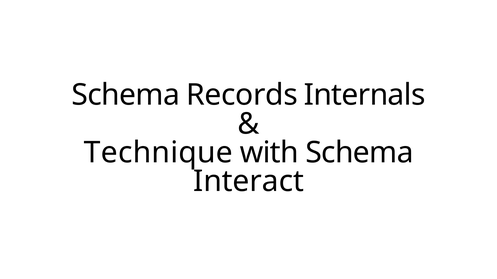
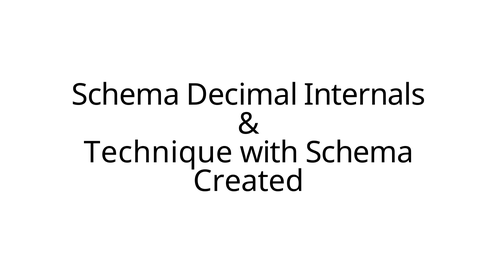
Records: Records -> Decimal
Interact: Interact -> Created
